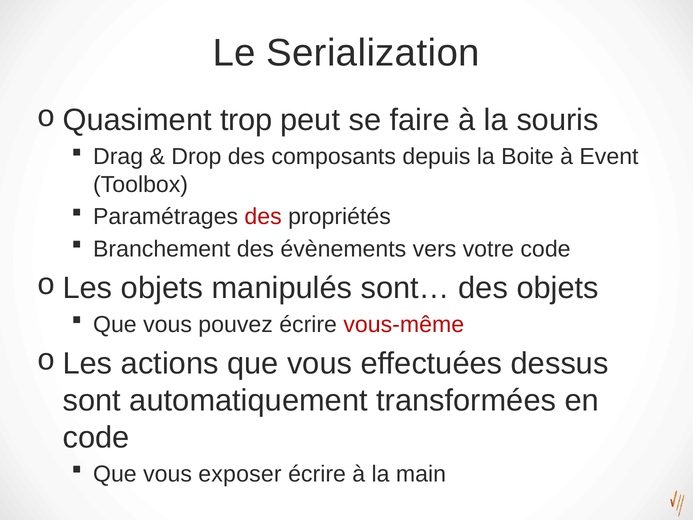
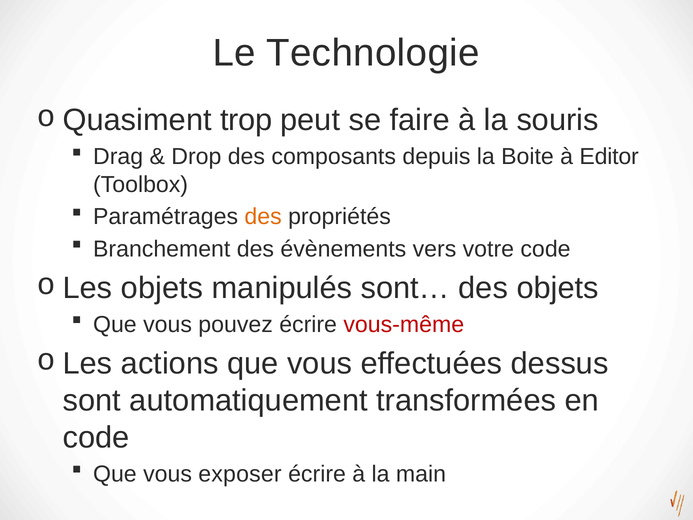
Serialization: Serialization -> Technologie
Event: Event -> Editor
des at (263, 217) colour: red -> orange
